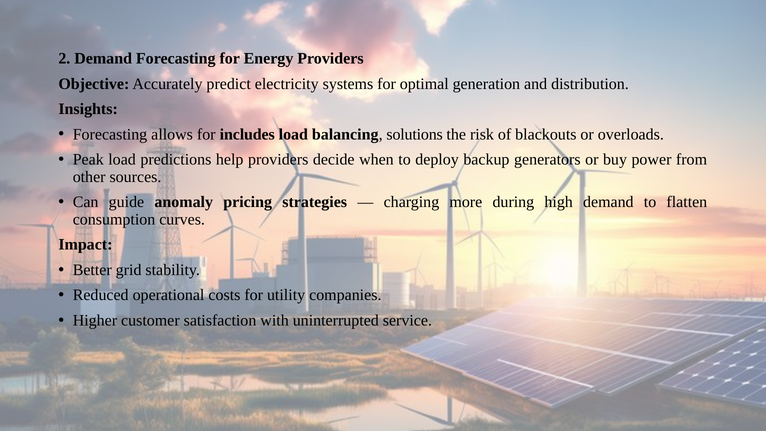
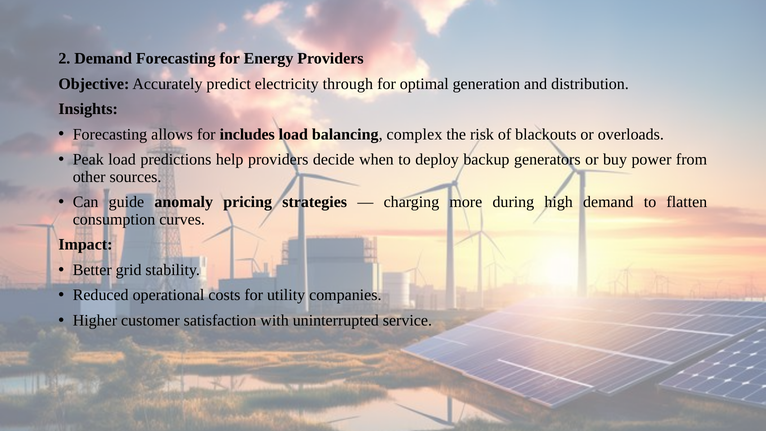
systems: systems -> through
solutions: solutions -> complex
